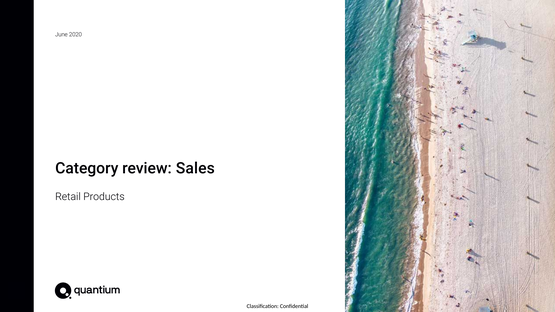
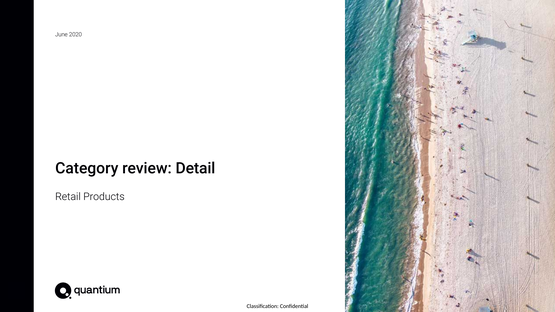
Sales: Sales -> Detail
